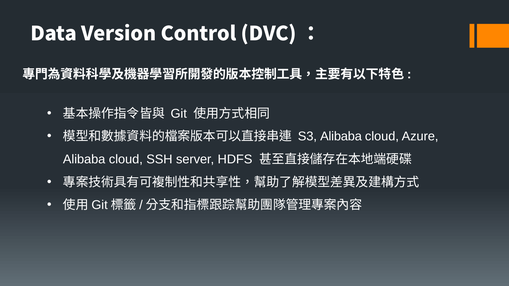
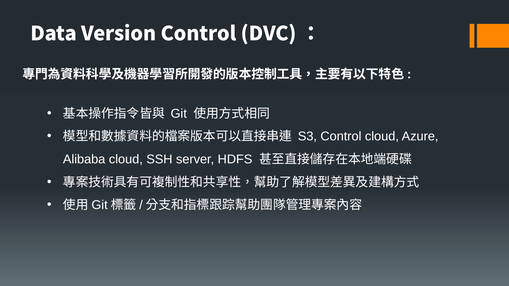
S3 Alibaba: Alibaba -> Control
